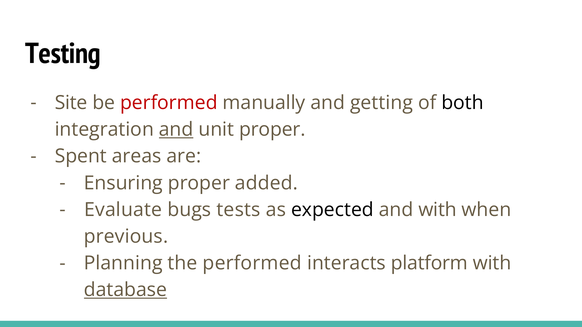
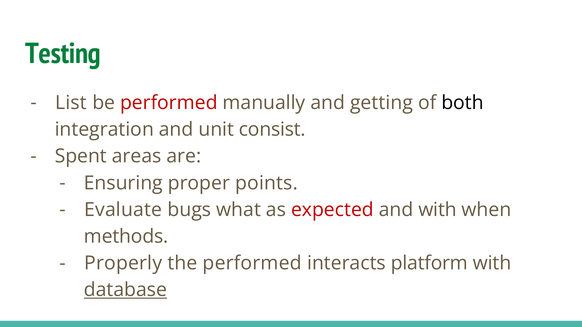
Testing colour: black -> green
Site: Site -> List
and at (176, 130) underline: present -> none
unit proper: proper -> consist
added: added -> points
tests: tests -> what
expected colour: black -> red
previous: previous -> methods
Planning: Planning -> Properly
